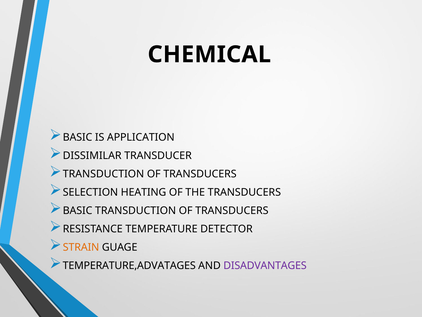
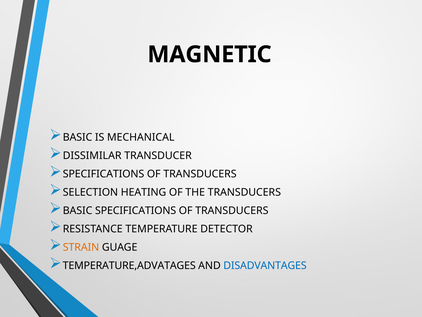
CHEMICAL: CHEMICAL -> MAGNETIC
APPLICATION: APPLICATION -> MECHANICAL
TRANSDUCTION at (103, 174): TRANSDUCTION -> SPECIFICATIONS
BASIC TRANSDUCTION: TRANSDUCTION -> SPECIFICATIONS
DISADVANTAGES colour: purple -> blue
